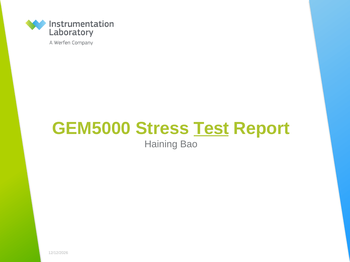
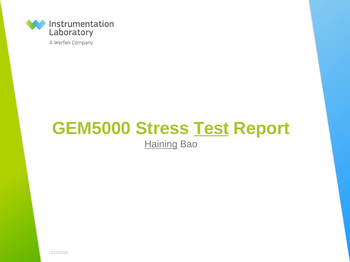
Haining underline: none -> present
